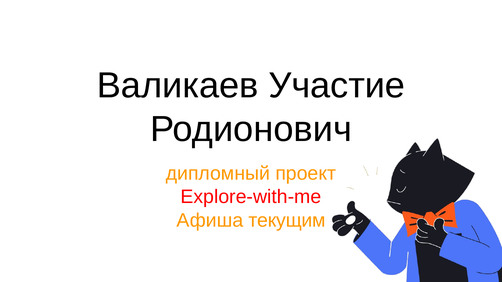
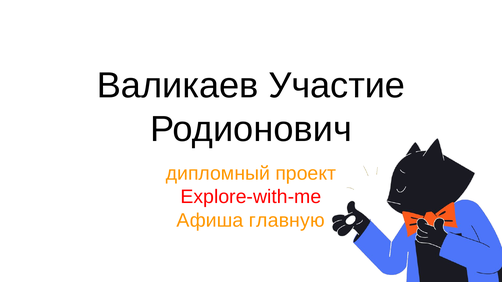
текущим: текущим -> главную
